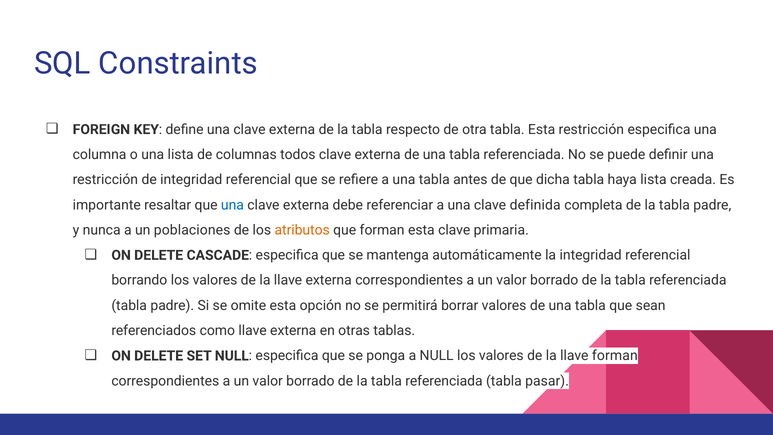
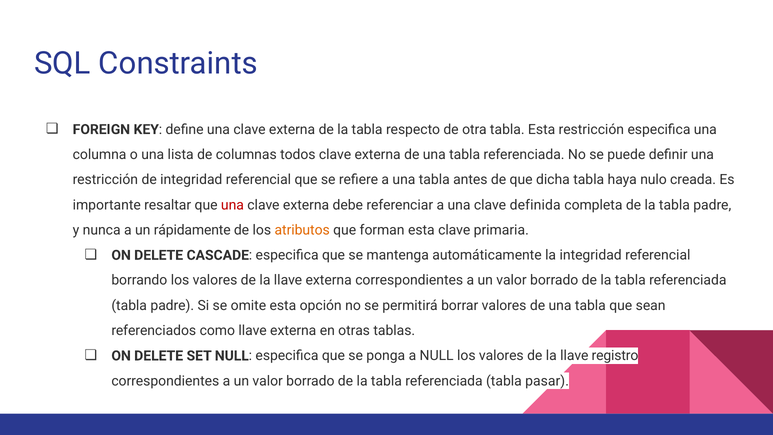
haya lista: lista -> nulo
una at (232, 205) colour: blue -> red
poblaciones: poblaciones -> rápidamente
llave forman: forman -> registro
